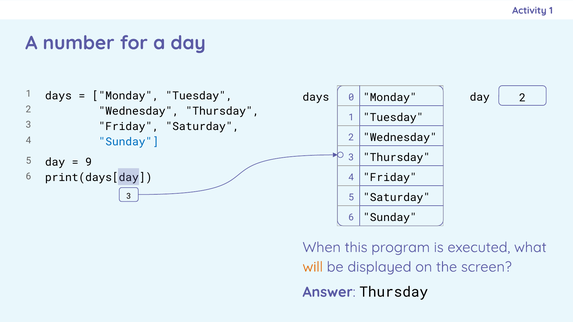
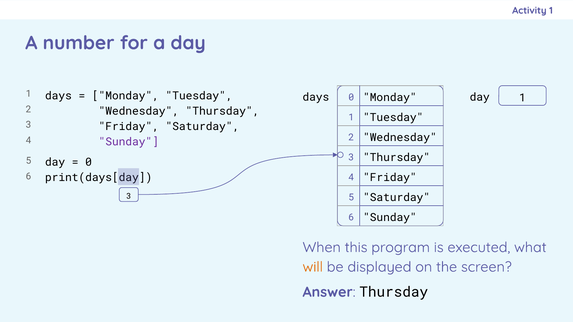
days 2: 2 -> 1
Sunday at (129, 142) colour: blue -> purple
9 at (89, 162): 9 -> 0
